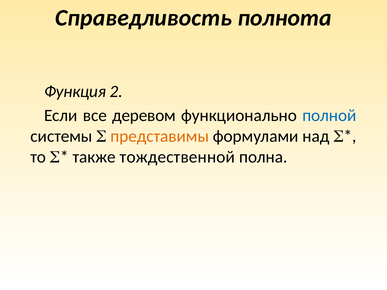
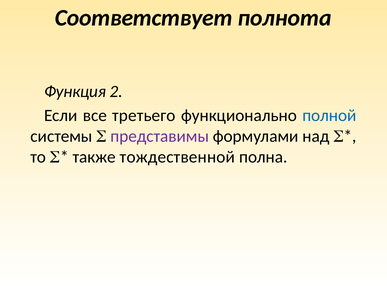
Справедливость: Справедливость -> Соответствует
деревом: деревом -> третьего
представимы colour: orange -> purple
